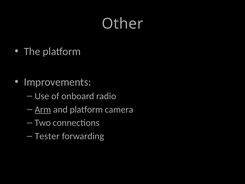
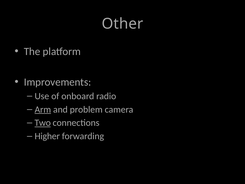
and platform: platform -> problem
Two underline: none -> present
Tester: Tester -> Higher
